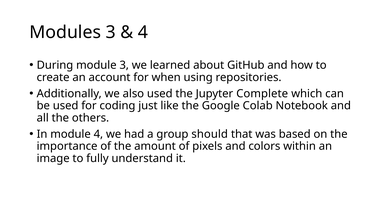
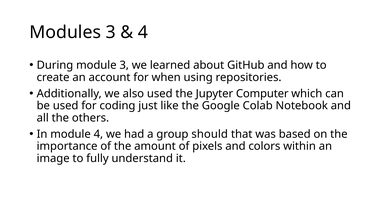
Complete: Complete -> Computer
